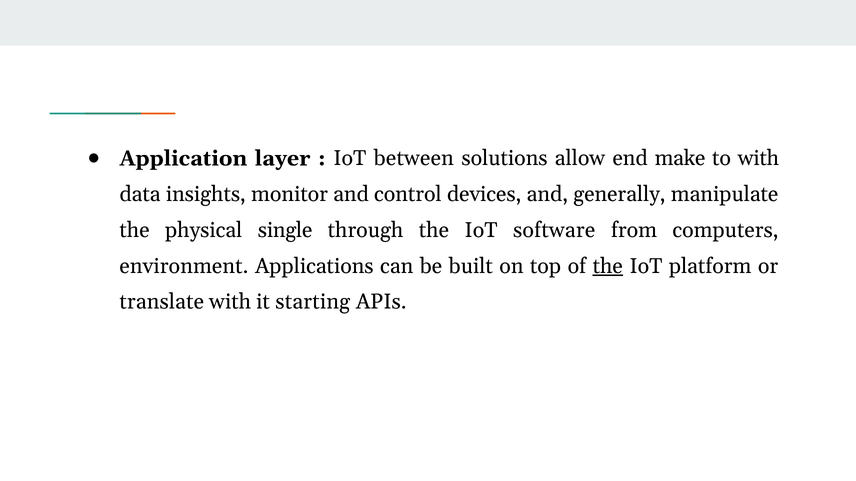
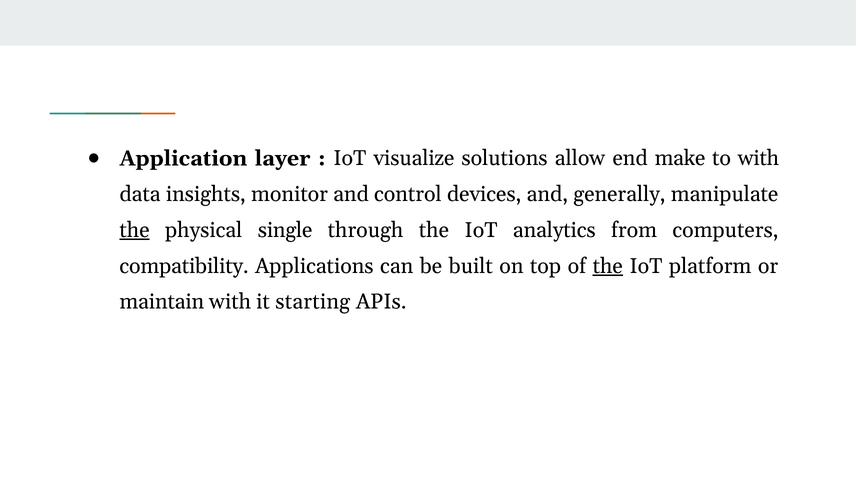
between: between -> visualize
the at (135, 230) underline: none -> present
software: software -> analytics
environment: environment -> compatibility
translate: translate -> maintain
